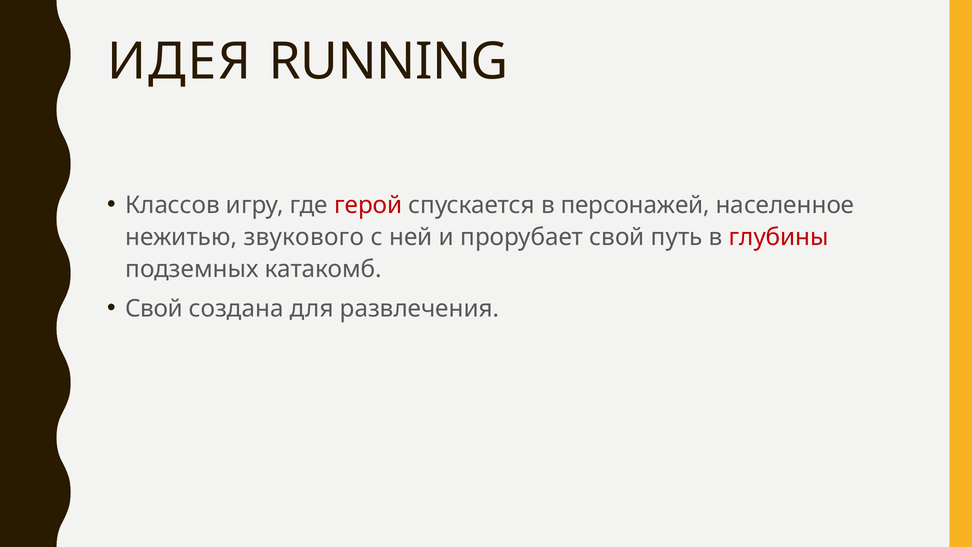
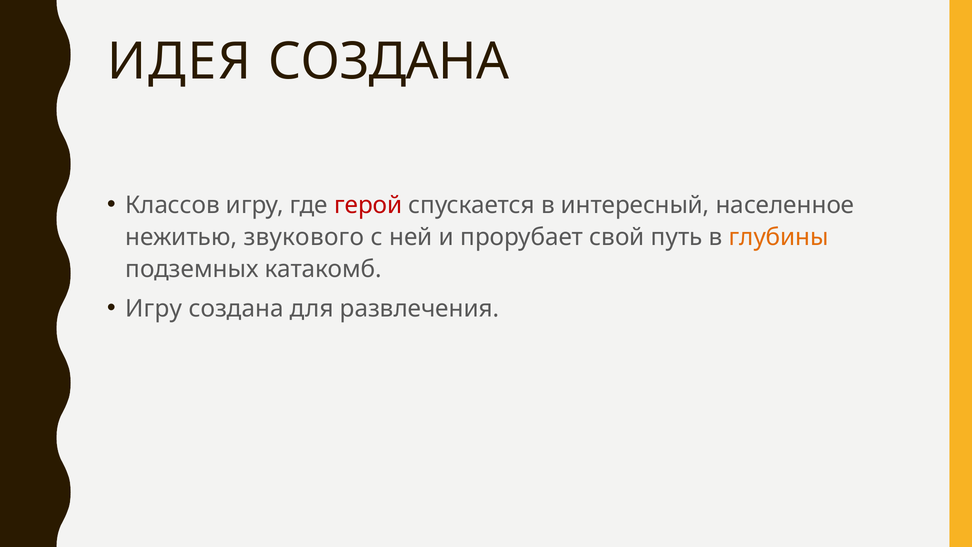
ИДЕЯ RUNNING: RUNNING -> СОЗДАНА
персонажей: персонажей -> интересный
глубины colour: red -> orange
Свой at (154, 308): Свой -> Игру
